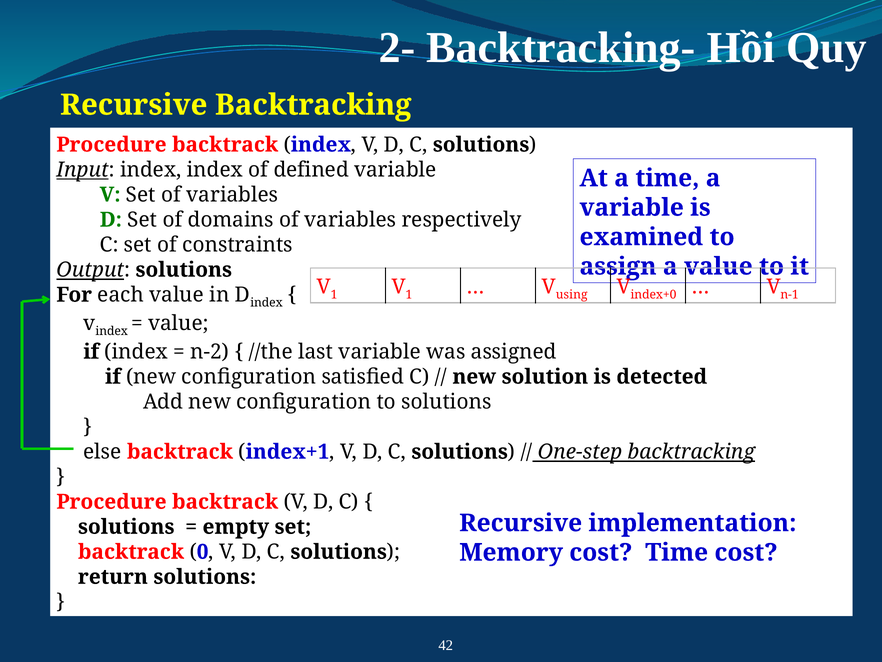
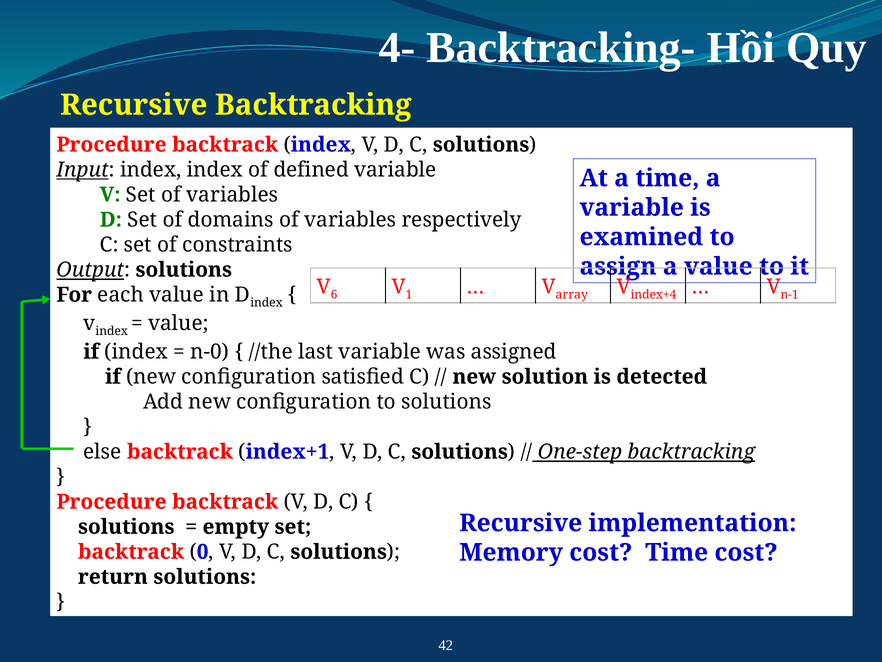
2-: 2- -> 4-
1 at (334, 294): 1 -> 6
using: using -> array
index+0: index+0 -> index+4
n-2: n-2 -> n-0
